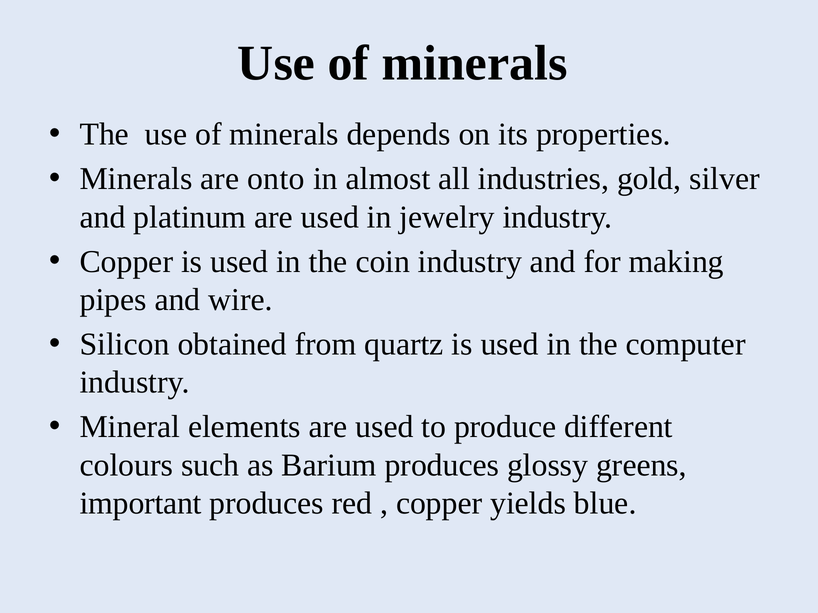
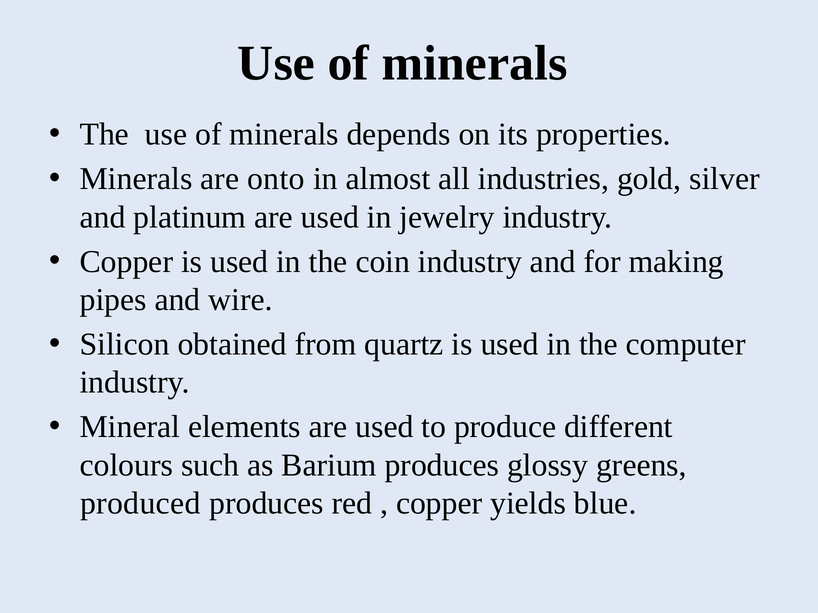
important: important -> produced
